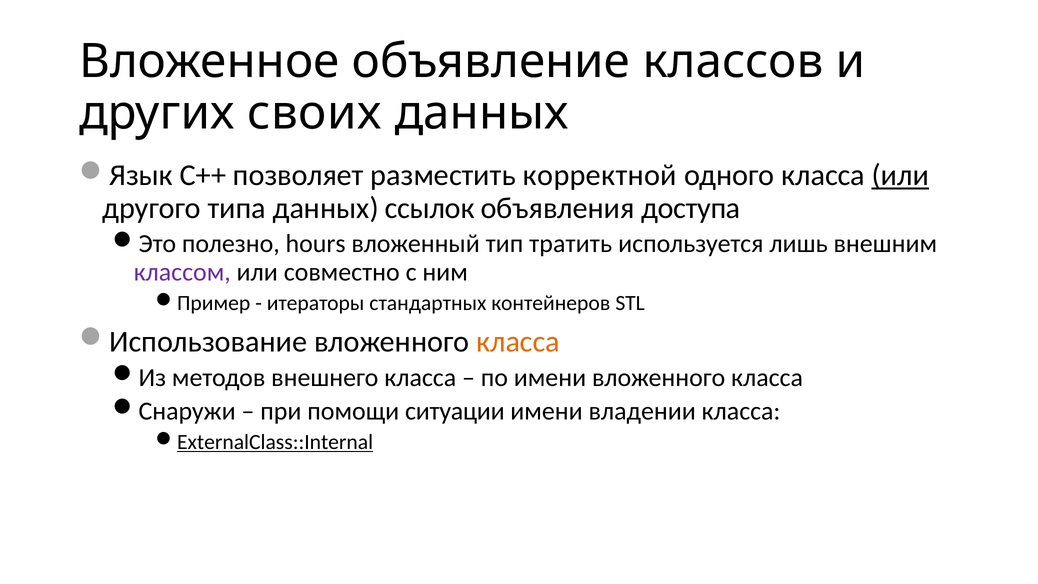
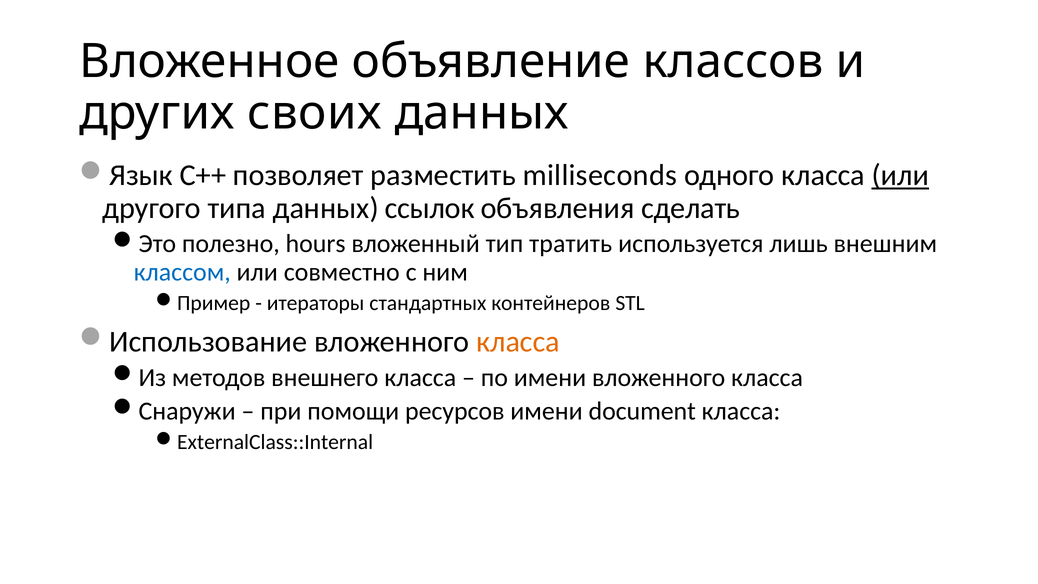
корректной: корректной -> milliseconds
доступа: доступа -> сделать
классом colour: purple -> blue
ситуации: ситуации -> ресурсов
владении: владении -> document
ExternalClass::Internal underline: present -> none
